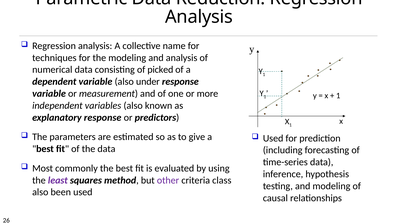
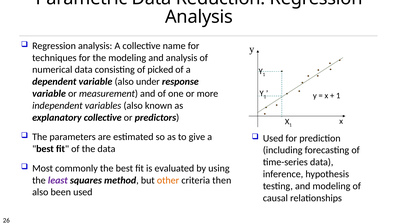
explanatory response: response -> collective
other colour: purple -> orange
class: class -> then
